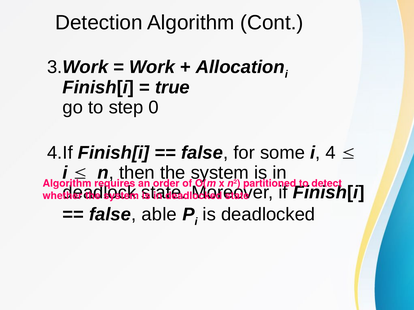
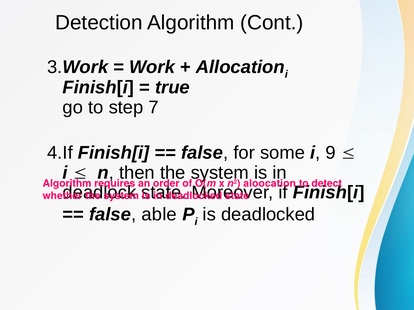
0: 0 -> 7
4: 4 -> 9
partitioned: partitioned -> aloocation
